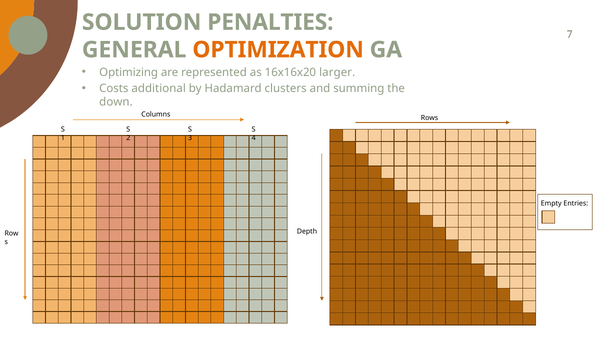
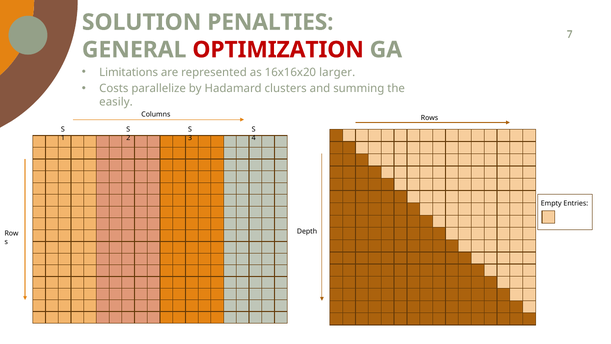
OPTIMIZATION colour: orange -> red
Optimizing: Optimizing -> Limitations
additional: additional -> parallelize
down: down -> easily
